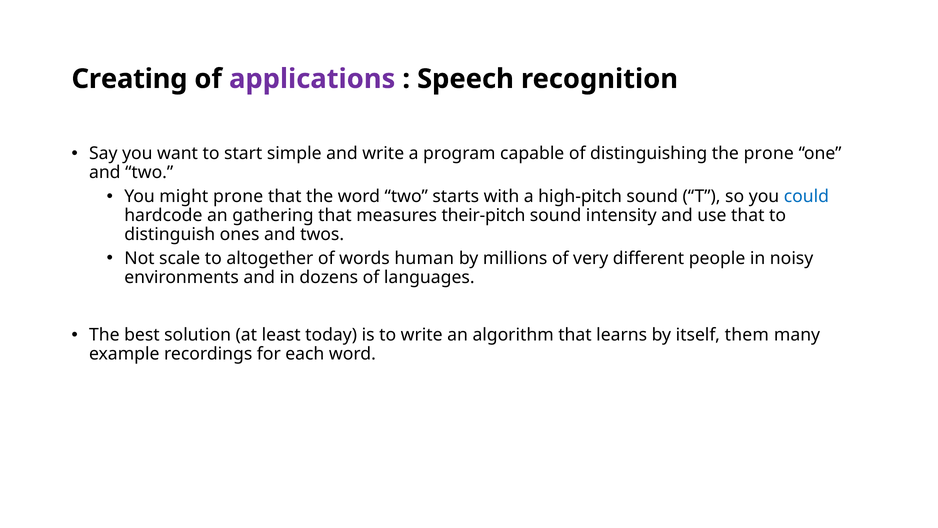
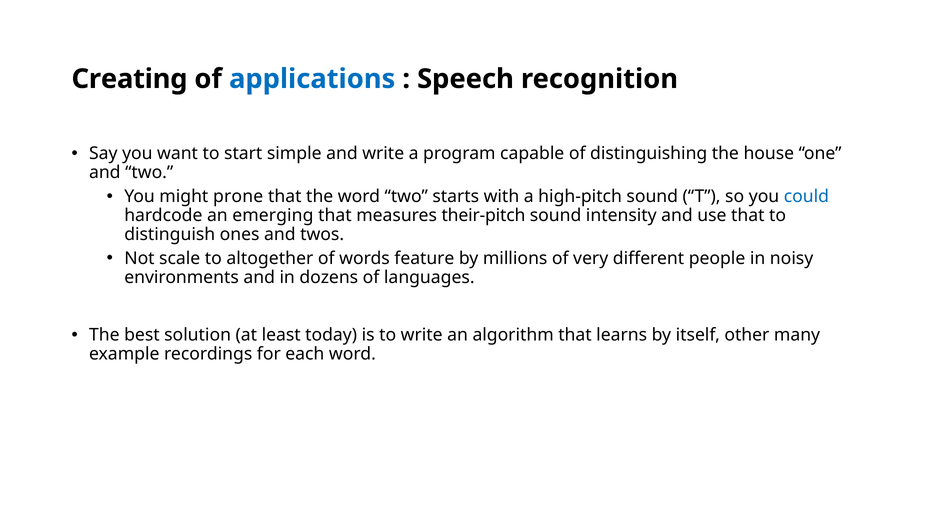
applications colour: purple -> blue
the prone: prone -> house
gathering: gathering -> emerging
human: human -> feature
them: them -> other
